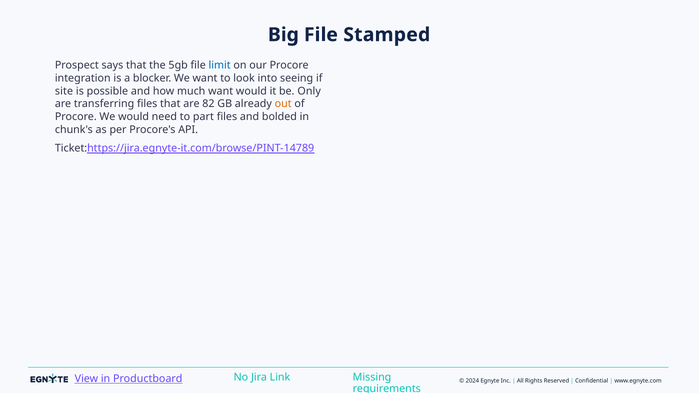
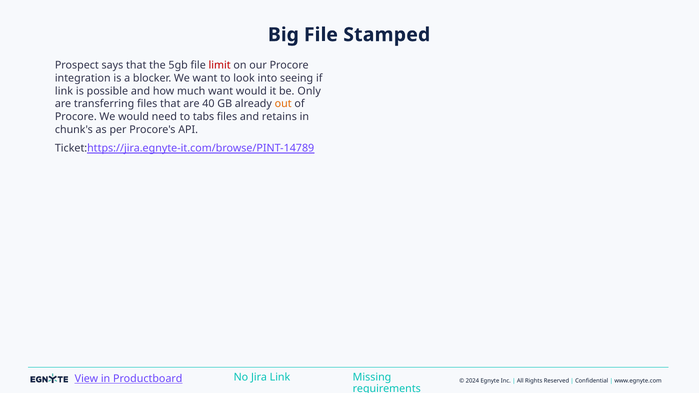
limit colour: blue -> red
site at (64, 91): site -> link
82: 82 -> 40
part: part -> tabs
bolded: bolded -> retains
